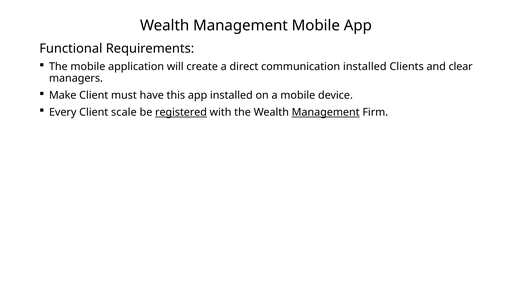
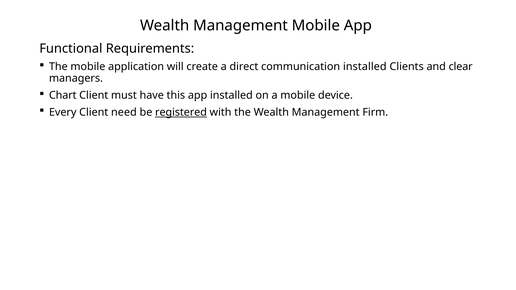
Make: Make -> Chart
scale: scale -> need
Management at (326, 112) underline: present -> none
